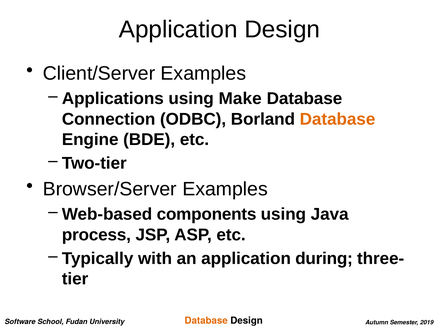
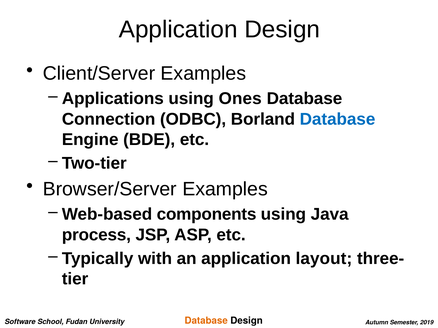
Make: Make -> Ones
Database at (338, 119) colour: orange -> blue
during: during -> layout
